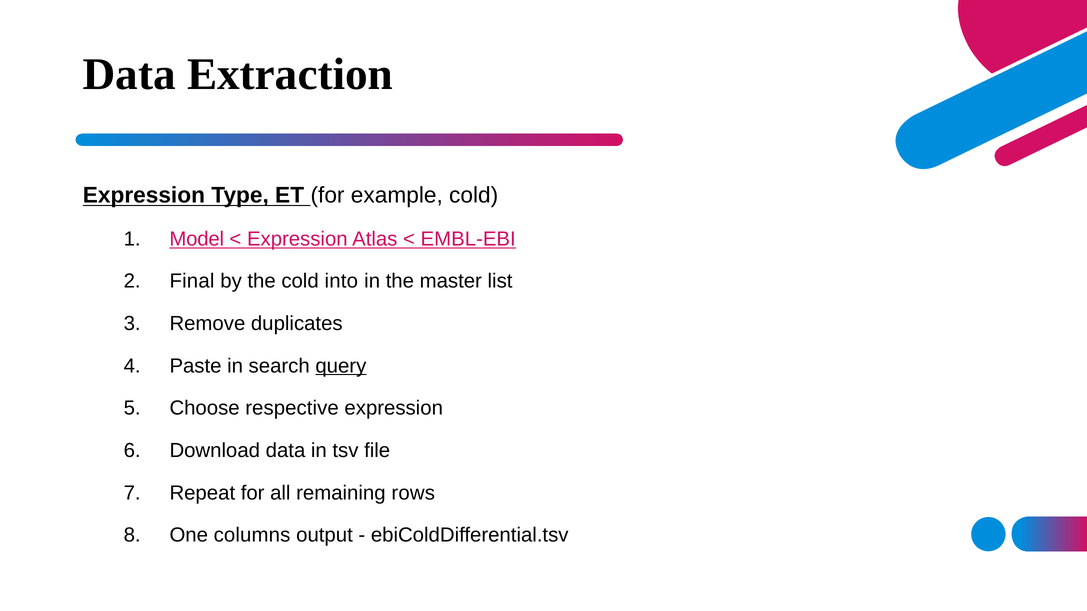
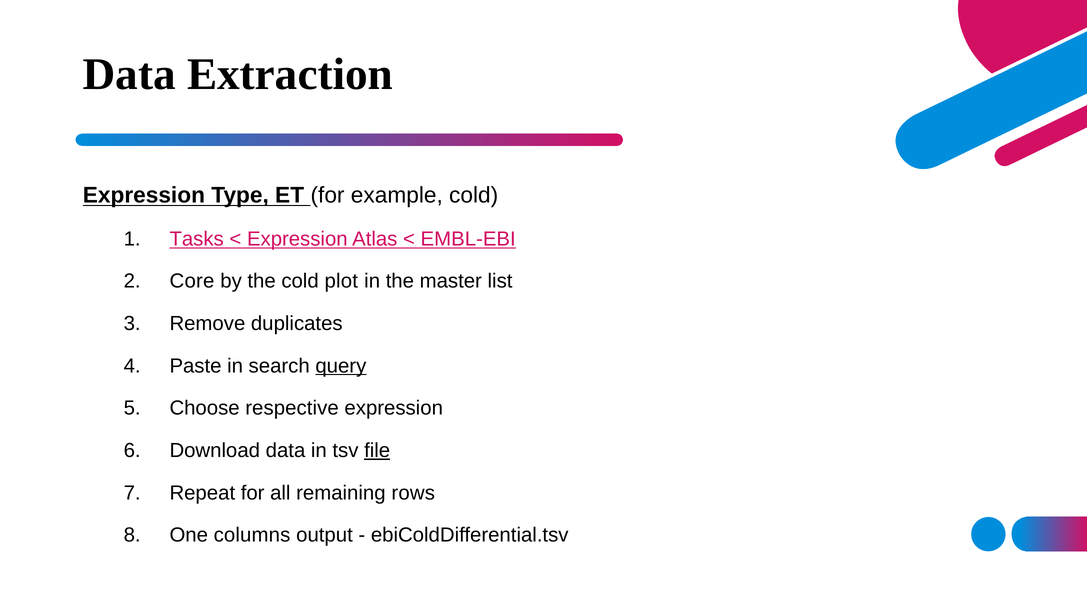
Model: Model -> Tasks
Final: Final -> Core
into: into -> plot
file underline: none -> present
